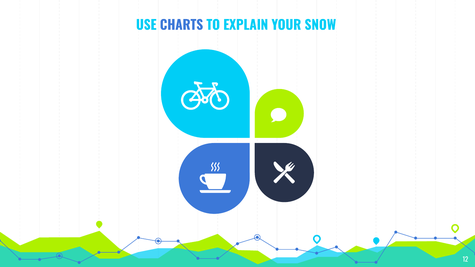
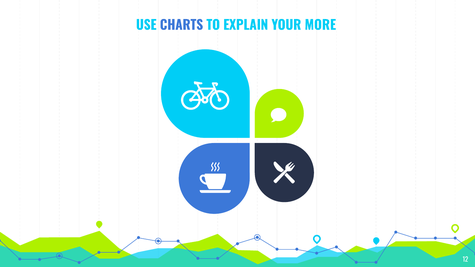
SNOW: SNOW -> MORE
